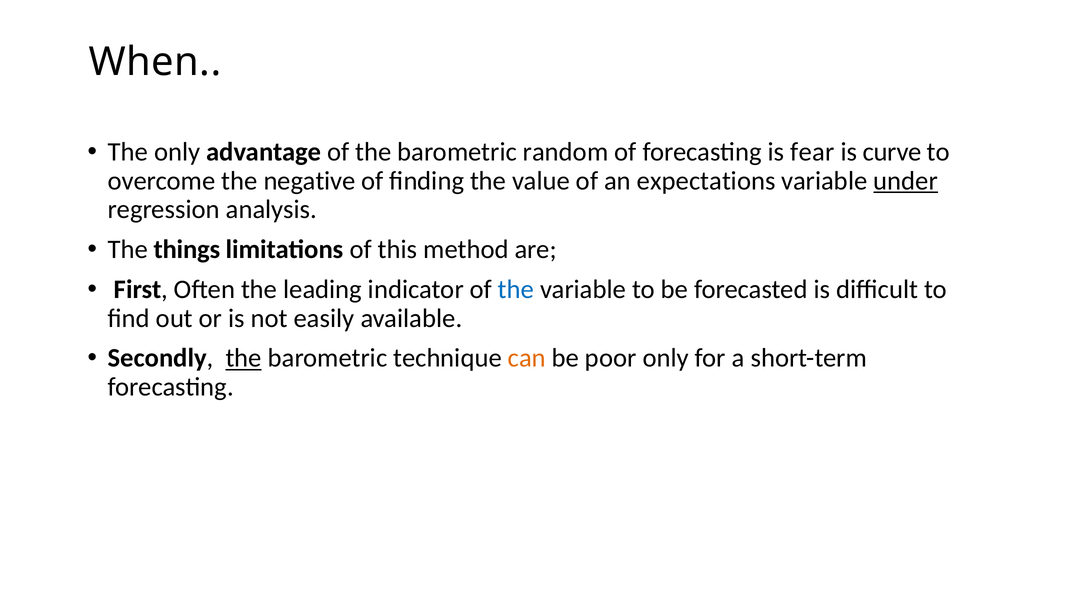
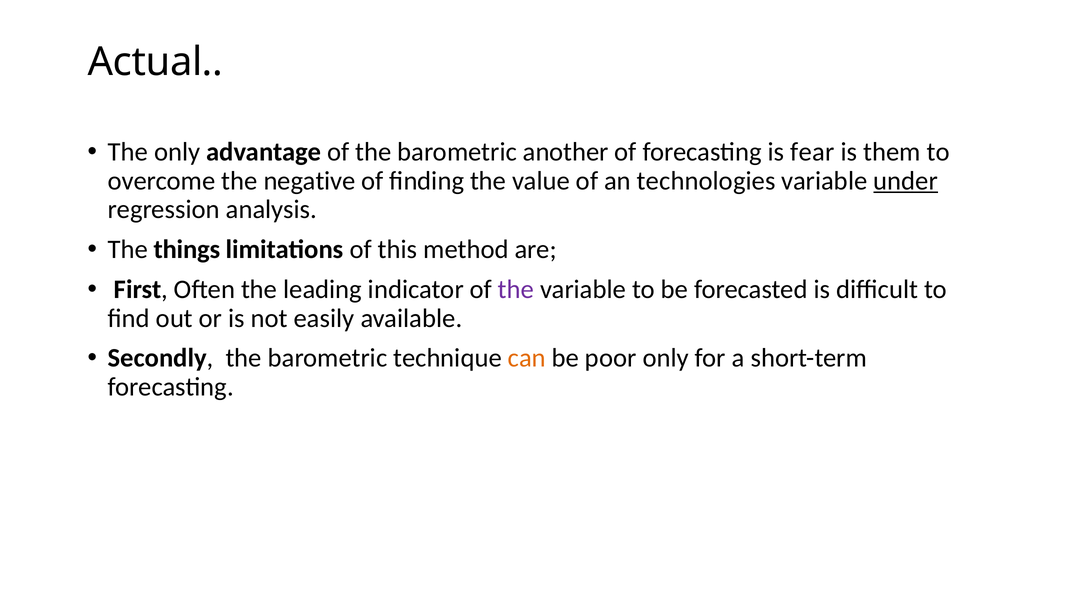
When: When -> Actual
random: random -> another
curve: curve -> them
expectations: expectations -> technologies
the at (516, 289) colour: blue -> purple
the at (244, 358) underline: present -> none
